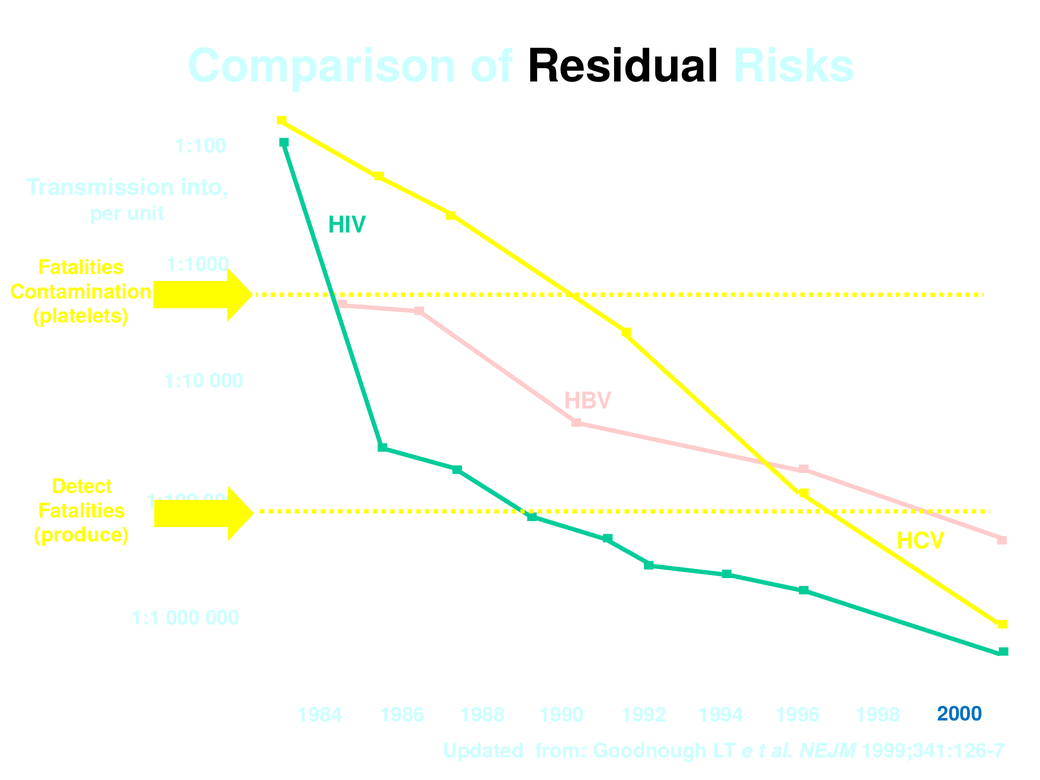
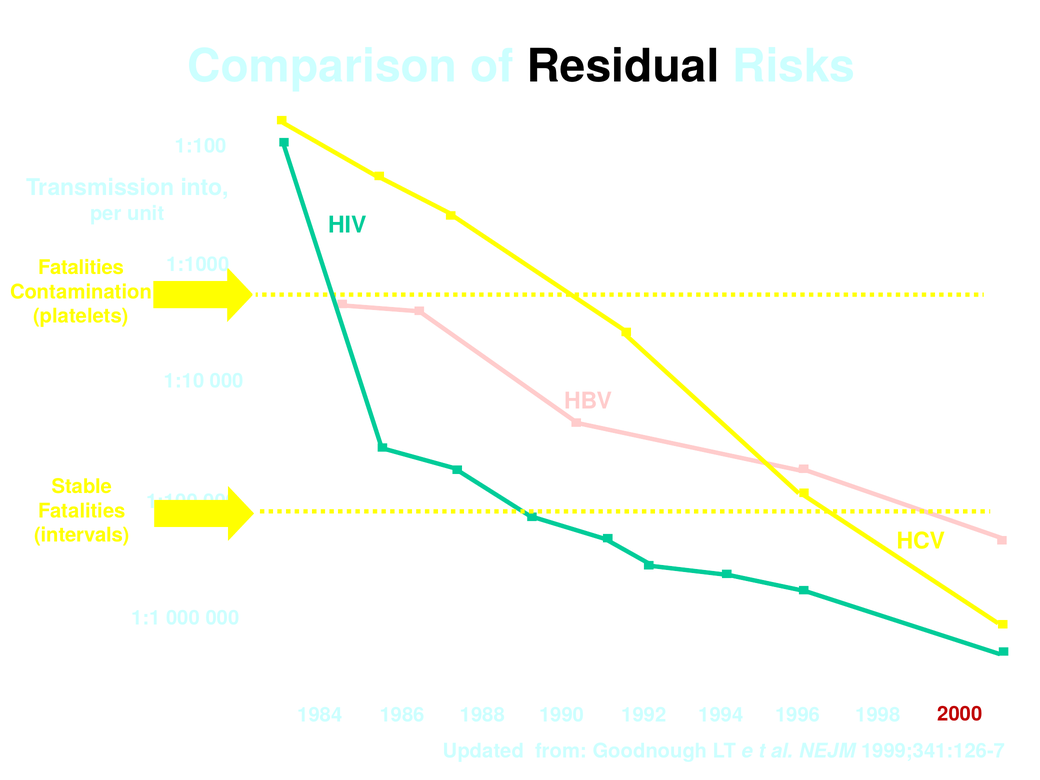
Detect: Detect -> Stable
produce: produce -> intervals
2000 colour: blue -> red
